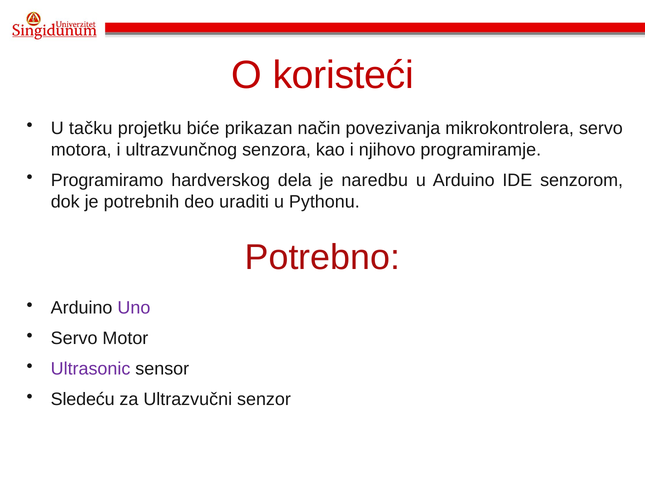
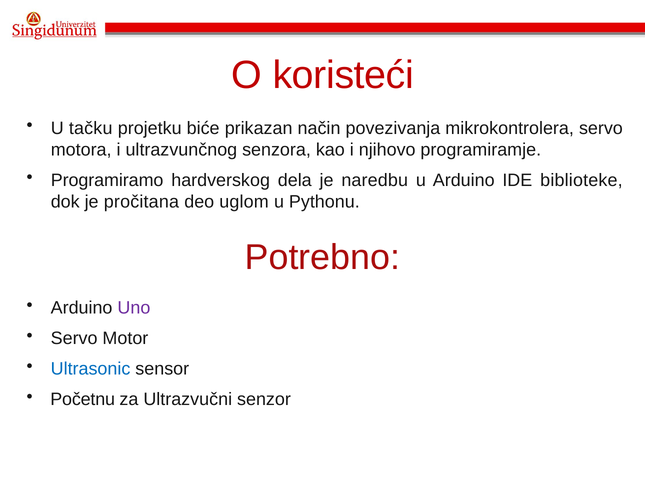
senzorom: senzorom -> biblioteke
potrebnih: potrebnih -> pročitana
uraditi: uraditi -> uglom
Ultrasonic colour: purple -> blue
Sledeću: Sledeću -> Početnu
